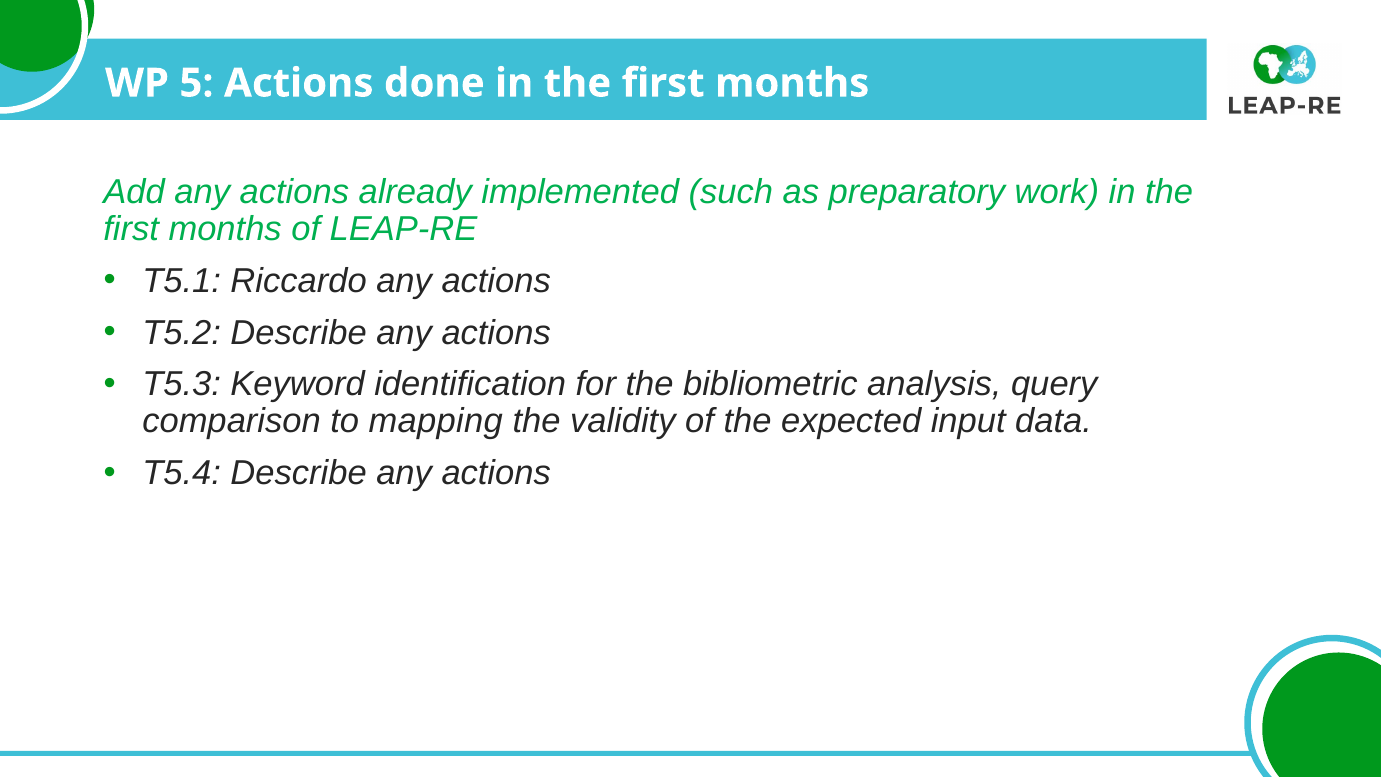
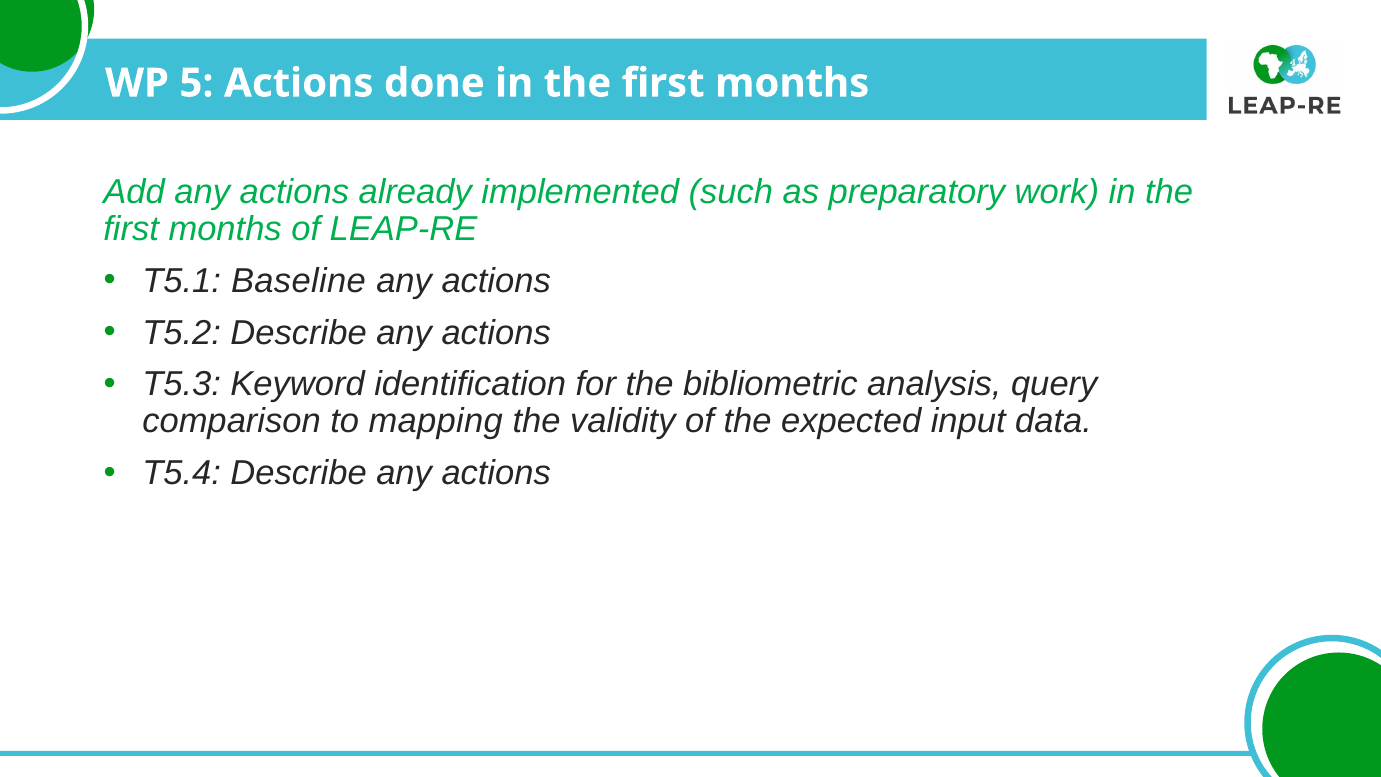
Riccardo: Riccardo -> Baseline
